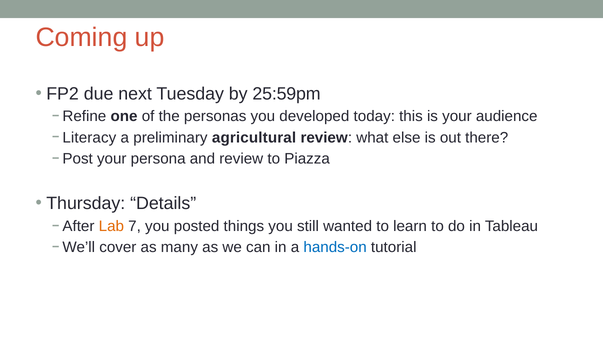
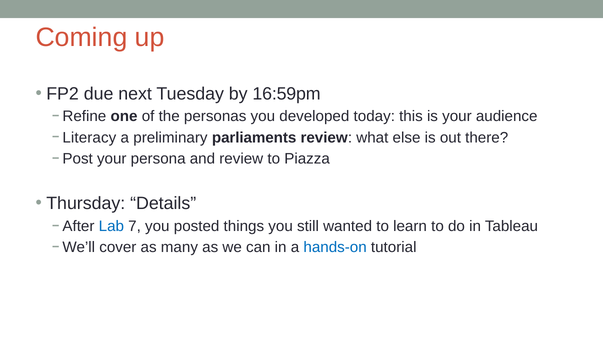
25:59pm: 25:59pm -> 16:59pm
agricultural: agricultural -> parliaments
Lab colour: orange -> blue
